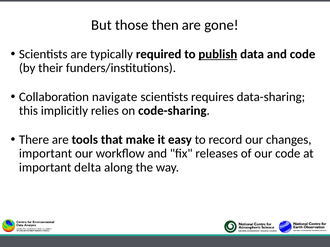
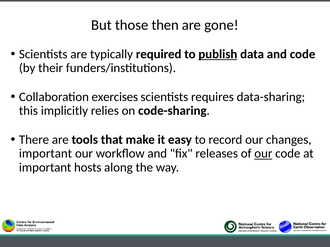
navigate: navigate -> exercises
our at (263, 154) underline: none -> present
delta: delta -> hosts
